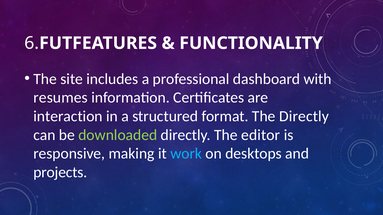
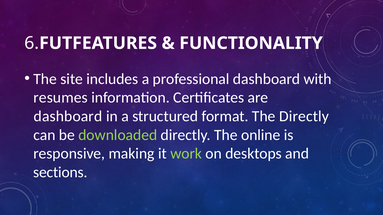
interaction at (68, 116): interaction -> dashboard
editor: editor -> online
work colour: light blue -> light green
projects: projects -> sections
